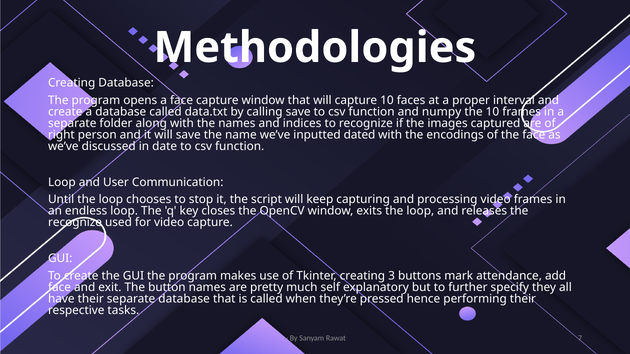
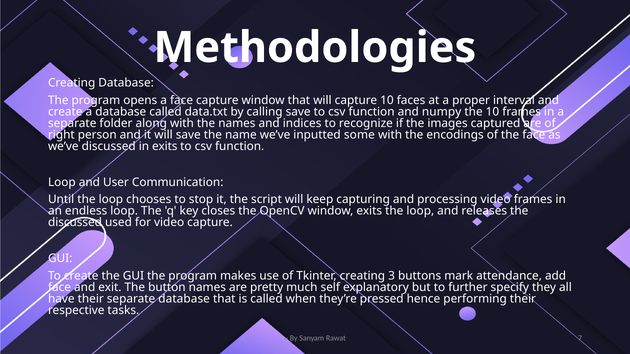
dated: dated -> some
in date: date -> exits
recognize at (75, 223): recognize -> discussed
